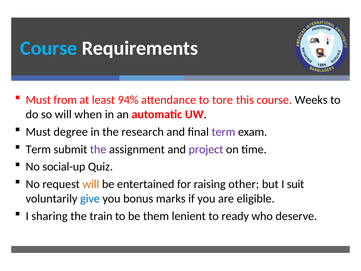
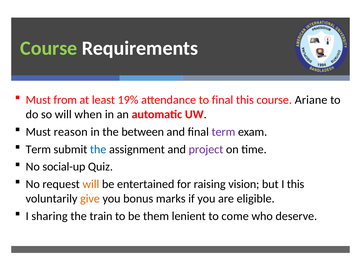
Course at (49, 48) colour: light blue -> light green
94%: 94% -> 19%
to tore: tore -> final
Weeks: Weeks -> Ariane
degree: degree -> reason
research: research -> between
the at (98, 149) colour: purple -> blue
other: other -> vision
I suit: suit -> this
give colour: blue -> orange
ready: ready -> come
